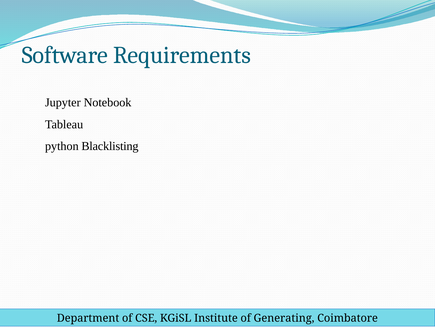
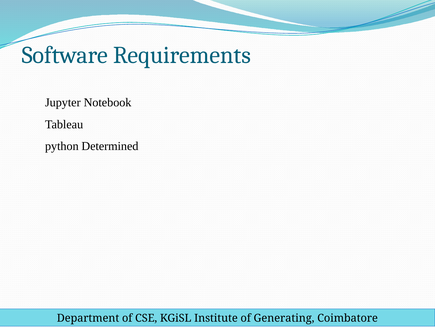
Blacklisting: Blacklisting -> Determined
